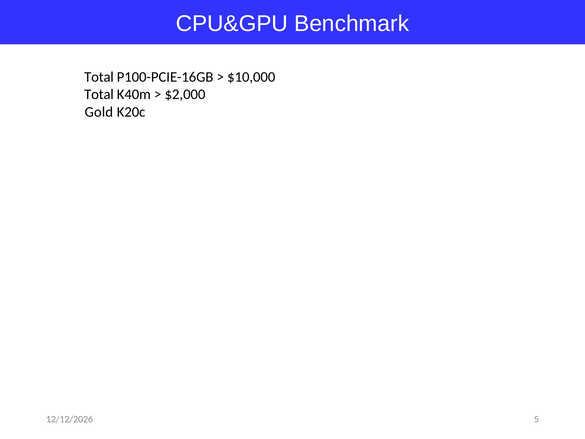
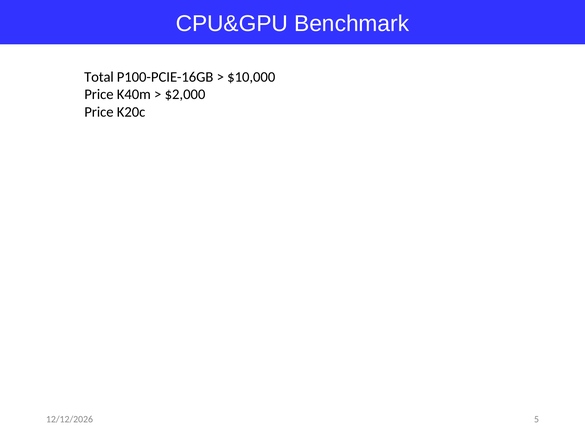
Total at (99, 94): Total -> Price
Gold at (99, 112): Gold -> Price
